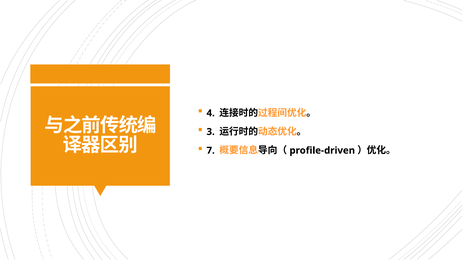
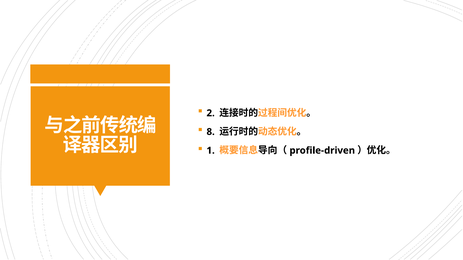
4: 4 -> 2
3: 3 -> 8
7: 7 -> 1
